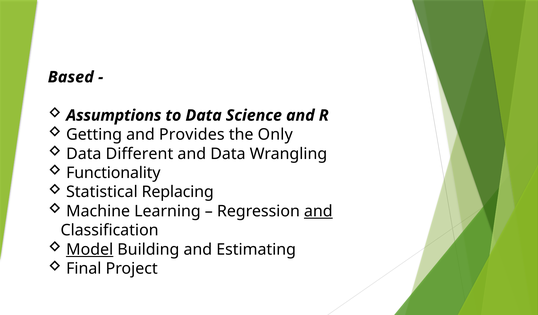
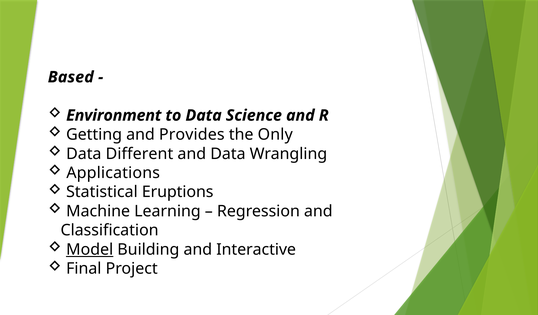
Assumptions: Assumptions -> Environment
Functionality: Functionality -> Applications
Replacing: Replacing -> Eruptions
and at (318, 211) underline: present -> none
Estimating: Estimating -> Interactive
